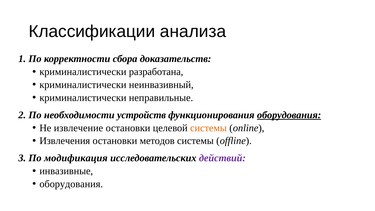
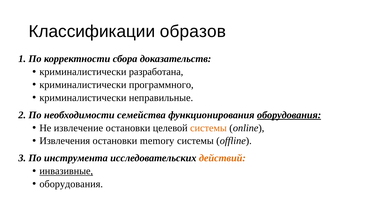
анализа: анализа -> образов
неинвазивный: неинвазивный -> программного
устройств: устройств -> семейства
методов: методов -> memory
модификация: модификация -> инструмента
действий colour: purple -> orange
инвазивные underline: none -> present
